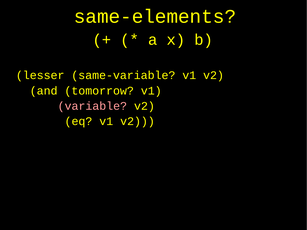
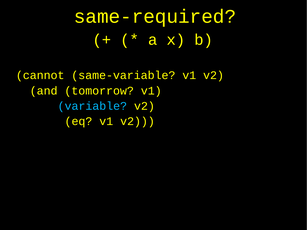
same-elements: same-elements -> same-required
lesser: lesser -> cannot
variable colour: pink -> light blue
